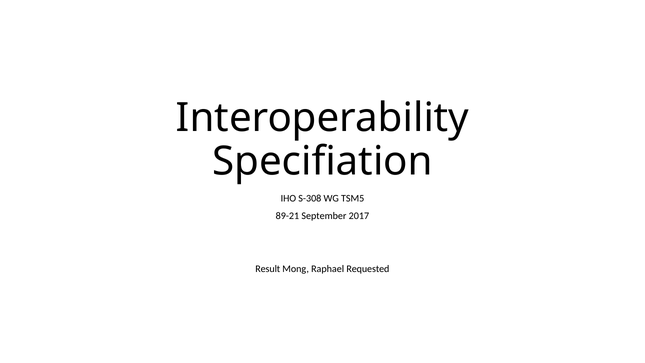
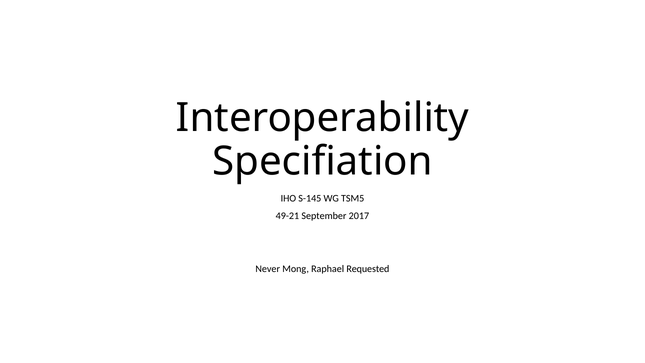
S-308: S-308 -> S-145
89-21: 89-21 -> 49-21
Result: Result -> Never
